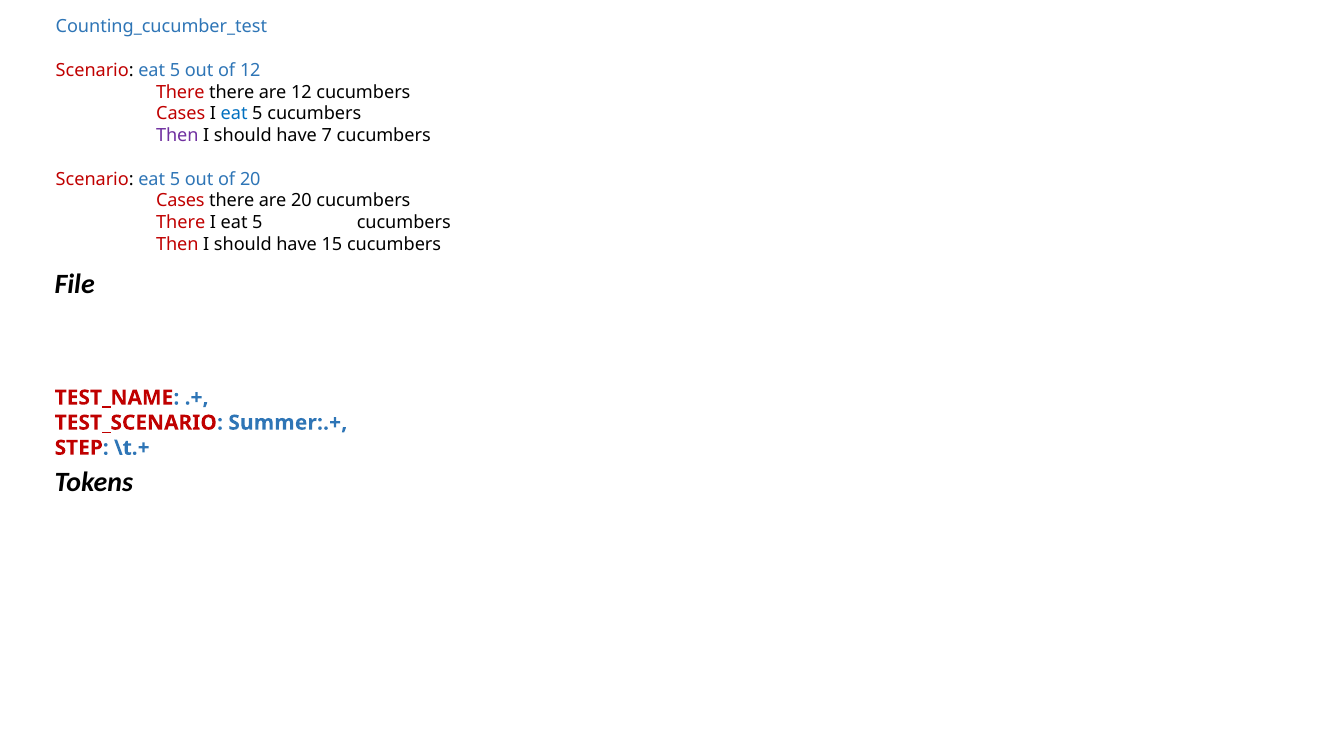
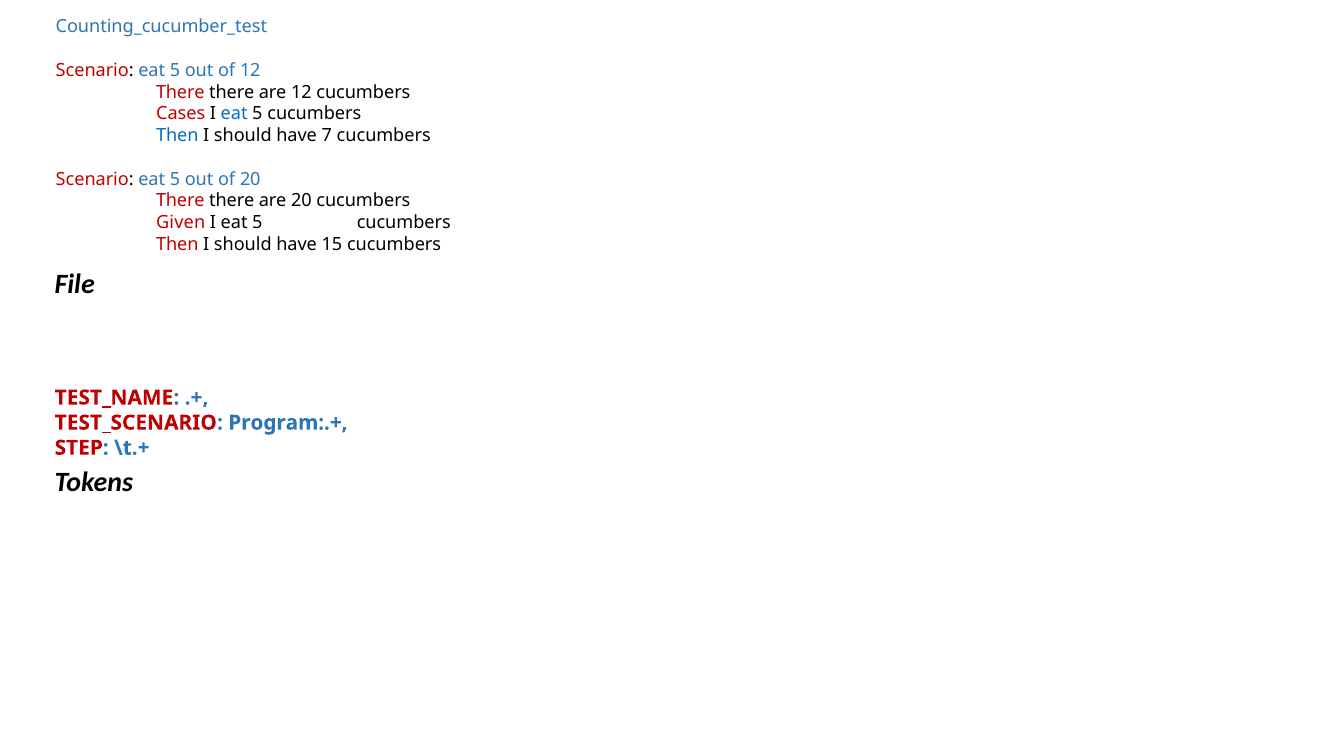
Then at (177, 136) colour: purple -> blue
Cases at (180, 201): Cases -> There
There at (181, 223): There -> Given
Summer:.+: Summer:.+ -> Program:.+
